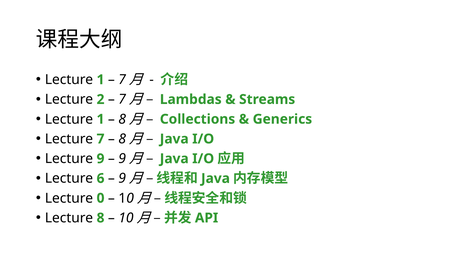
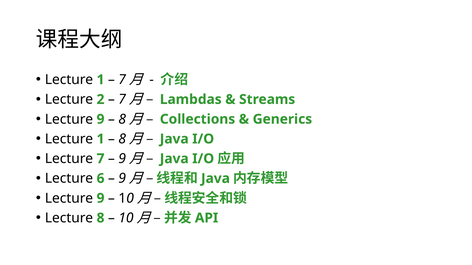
1 at (101, 119): 1 -> 9
7 at (101, 139): 7 -> 1
Lecture 9: 9 -> 7
0 at (101, 199): 0 -> 9
